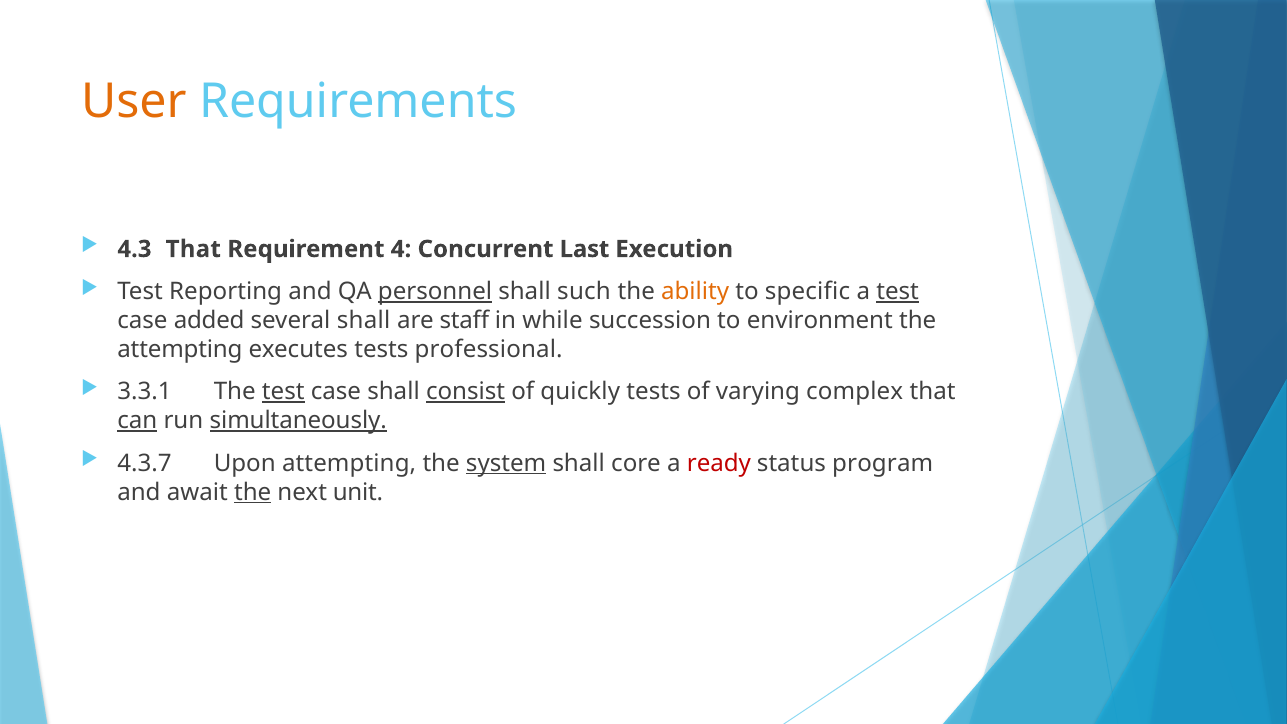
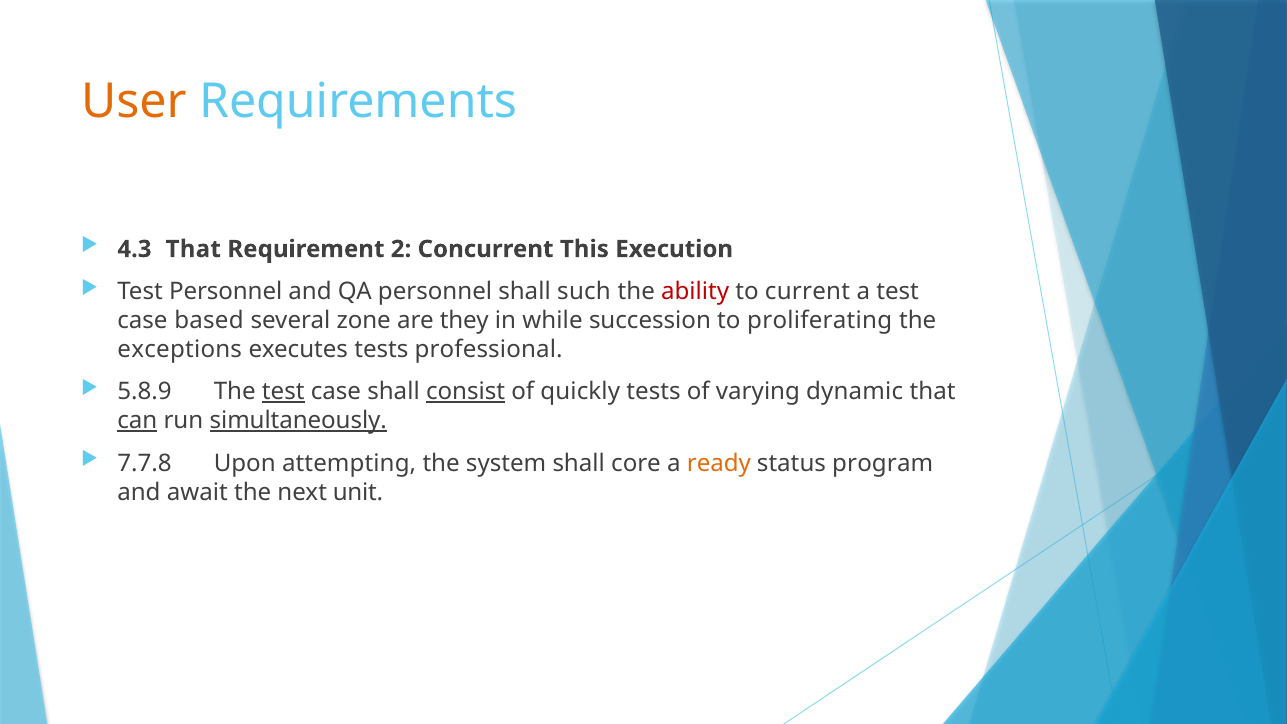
4: 4 -> 2
Last: Last -> This
Test Reporting: Reporting -> Personnel
personnel at (435, 291) underline: present -> none
ability colour: orange -> red
specific: specific -> current
test at (898, 291) underline: present -> none
added: added -> based
several shall: shall -> zone
staff: staff -> they
environment: environment -> proliferating
attempting at (180, 349): attempting -> exceptions
3.3.1: 3.3.1 -> 5.8.9
complex: complex -> dynamic
4.3.7: 4.3.7 -> 7.7.8
system underline: present -> none
ready colour: red -> orange
the at (253, 492) underline: present -> none
